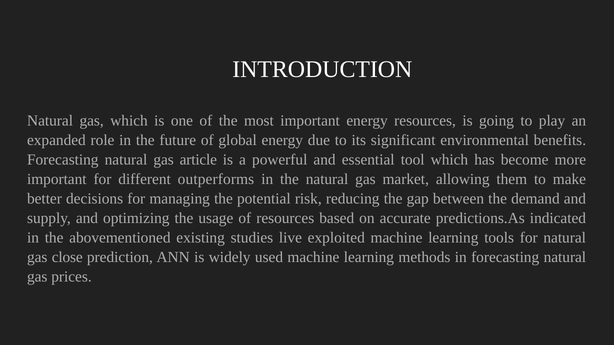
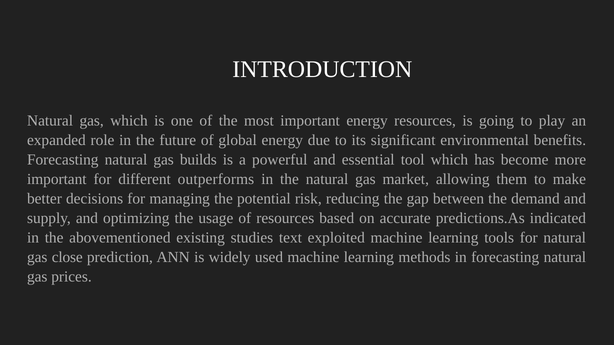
article: article -> builds
live: live -> text
